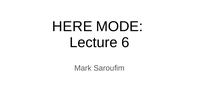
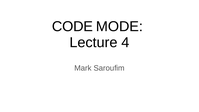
HERE: HERE -> CODE
6: 6 -> 4
